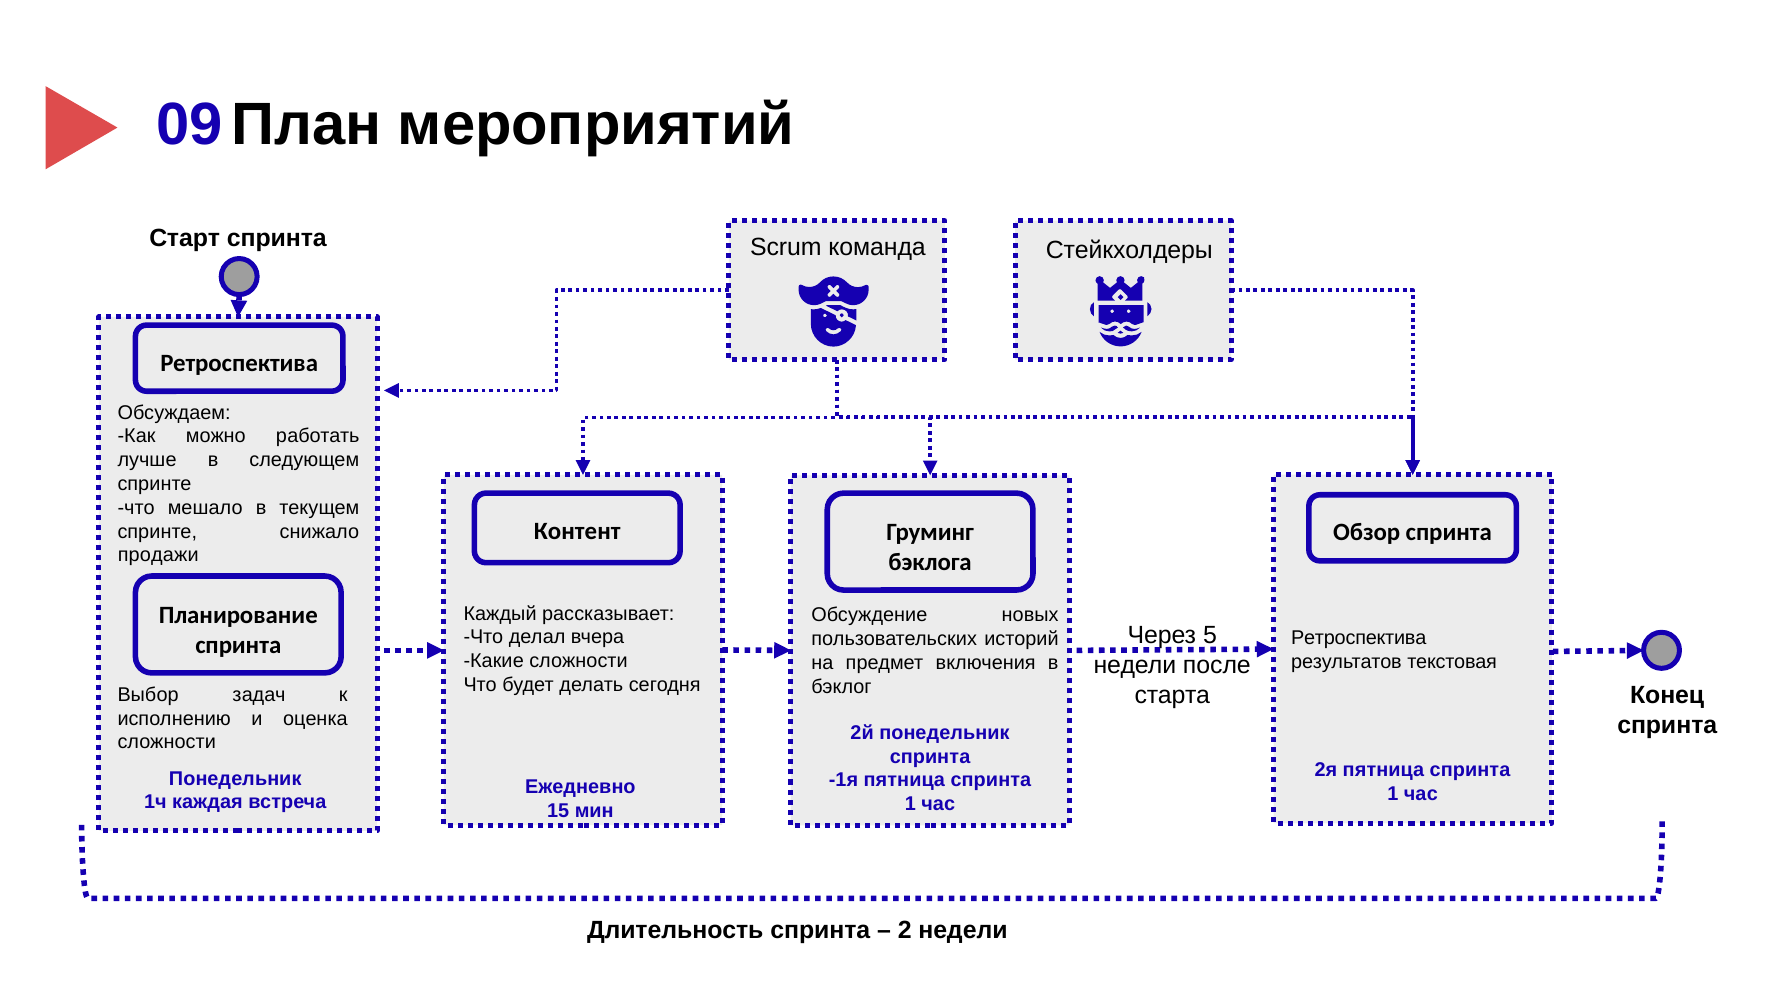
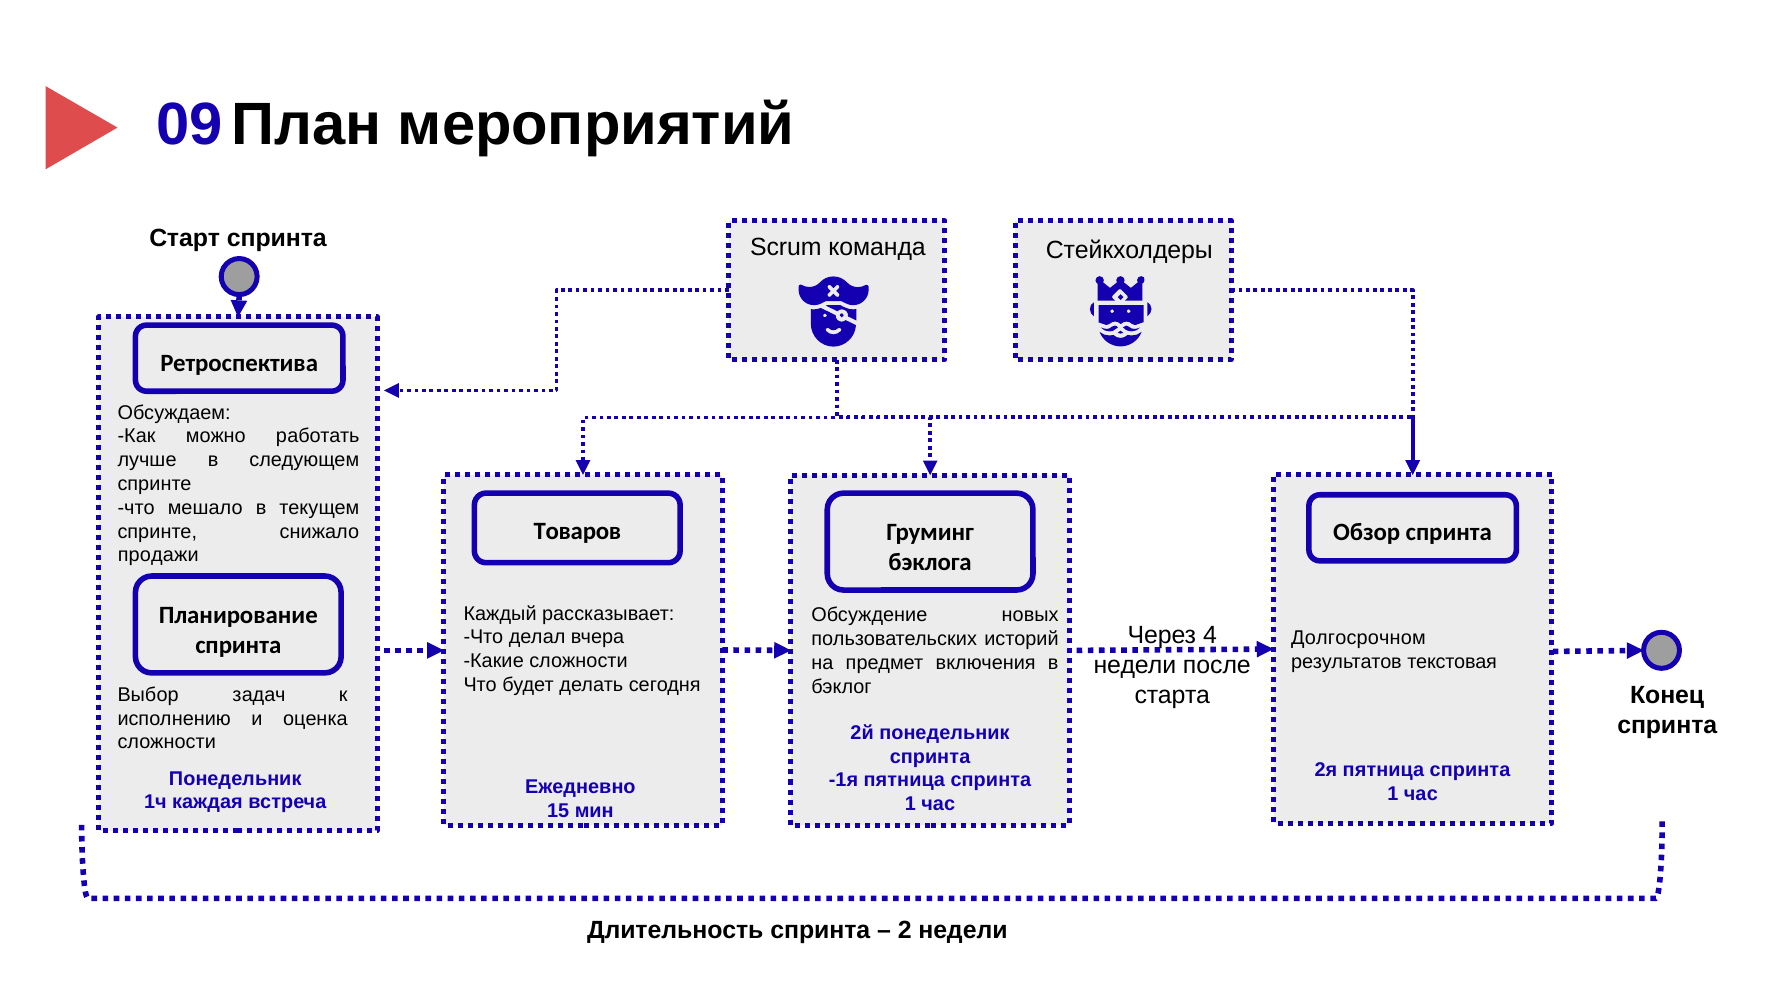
Контент: Контент -> Товаров
5: 5 -> 4
Ретроспектива at (1359, 638): Ретроспектива -> Долгосрочном
